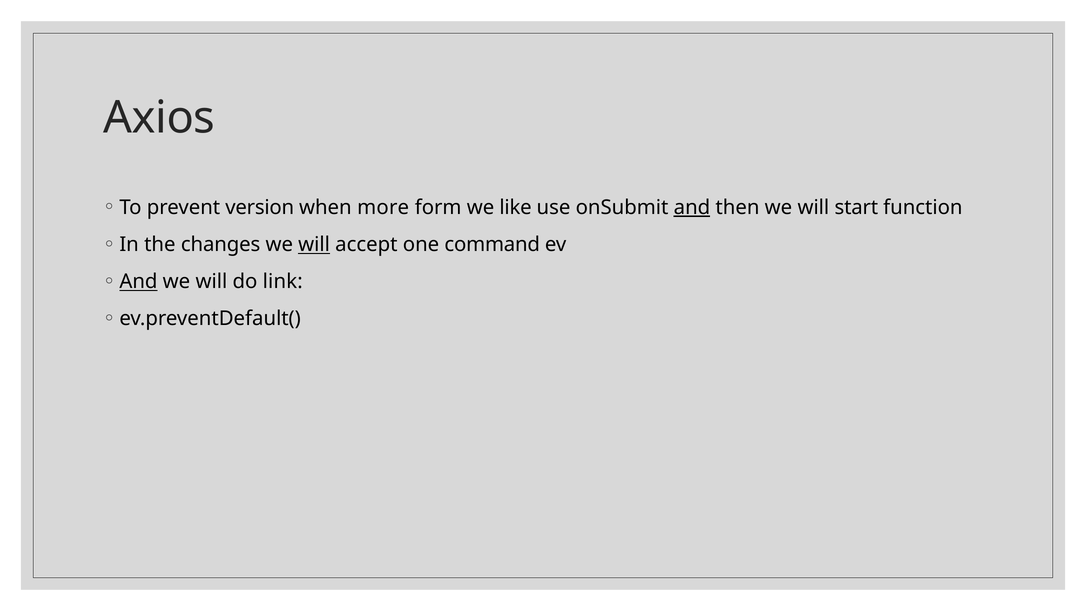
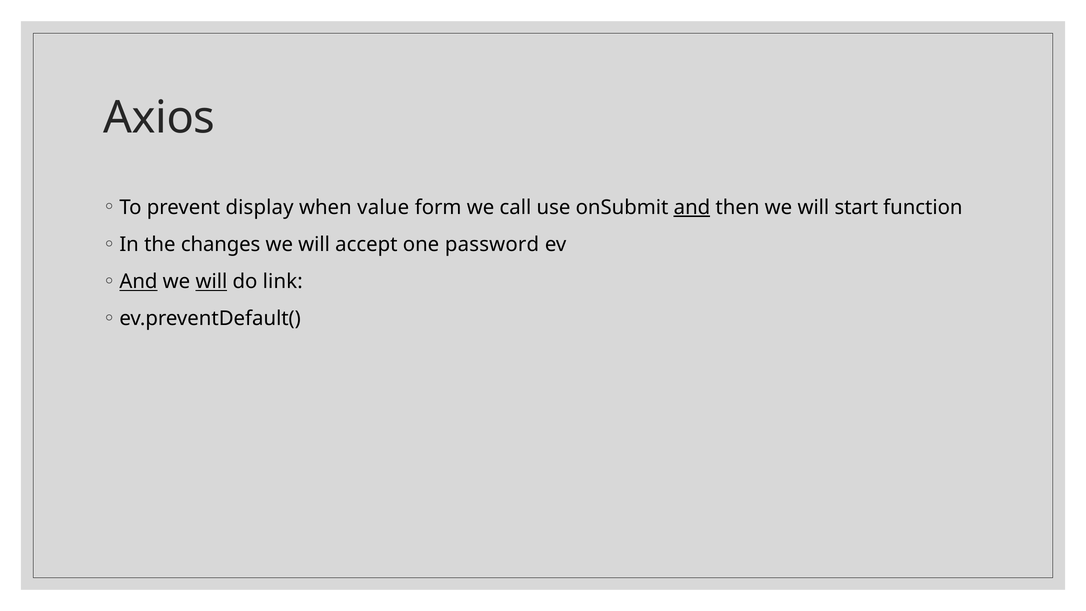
version: version -> display
more: more -> value
like: like -> call
will at (314, 245) underline: present -> none
command: command -> password
will at (211, 282) underline: none -> present
